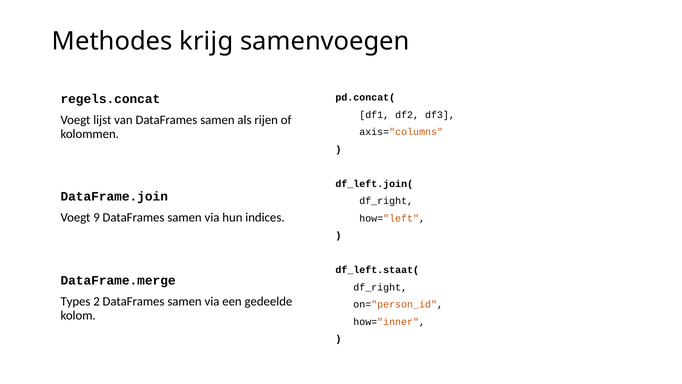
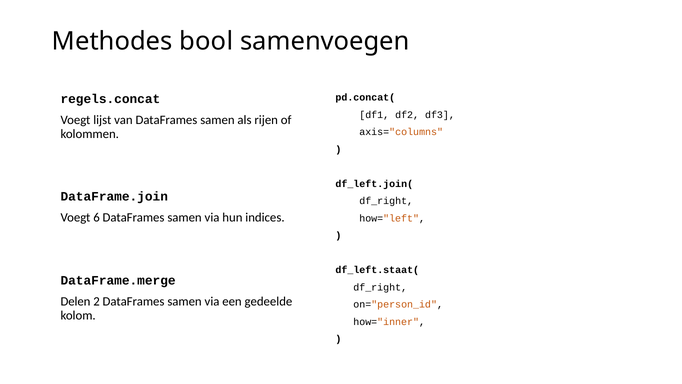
krijg: krijg -> bool
9: 9 -> 6
Types: Types -> Delen
